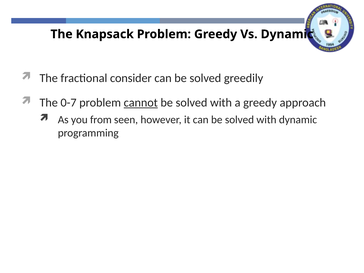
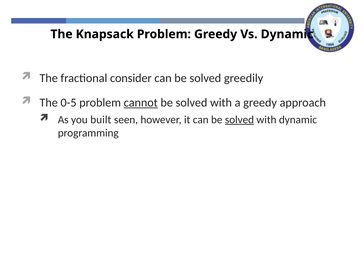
0-7: 0-7 -> 0-5
from: from -> built
solved at (239, 120) underline: none -> present
